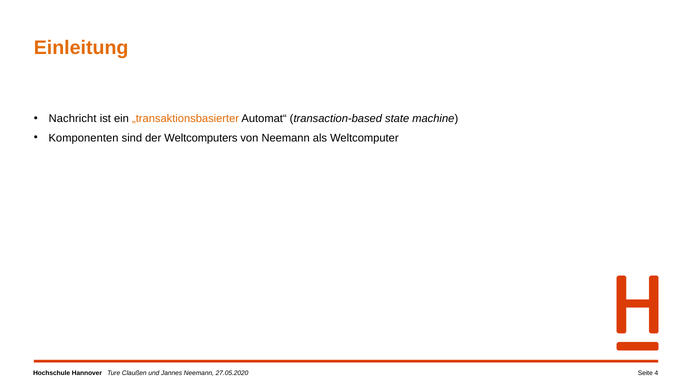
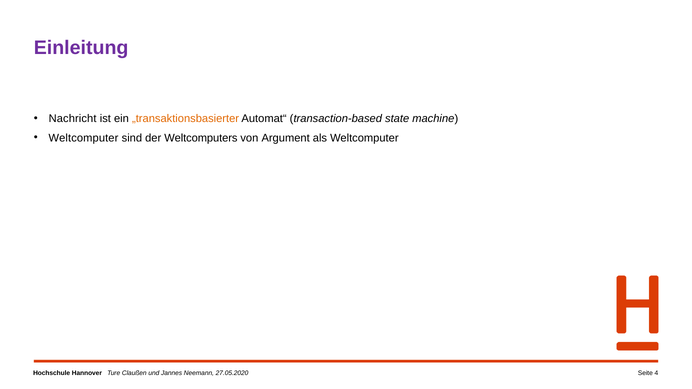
Einleitung colour: orange -> purple
Komponenten at (83, 138): Komponenten -> Weltcomputer
von Neemann: Neemann -> Argument
